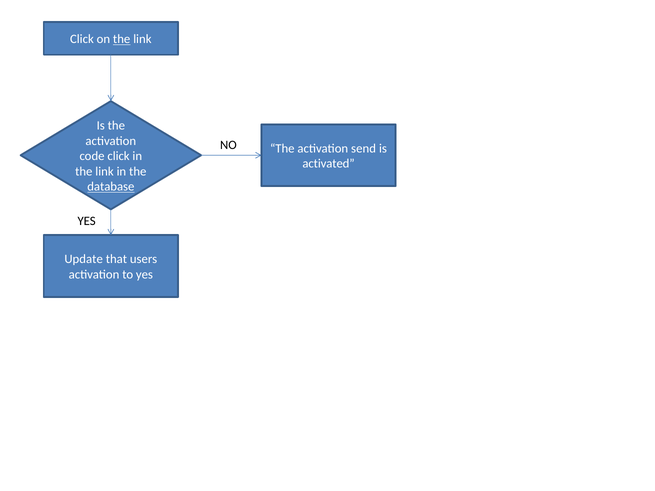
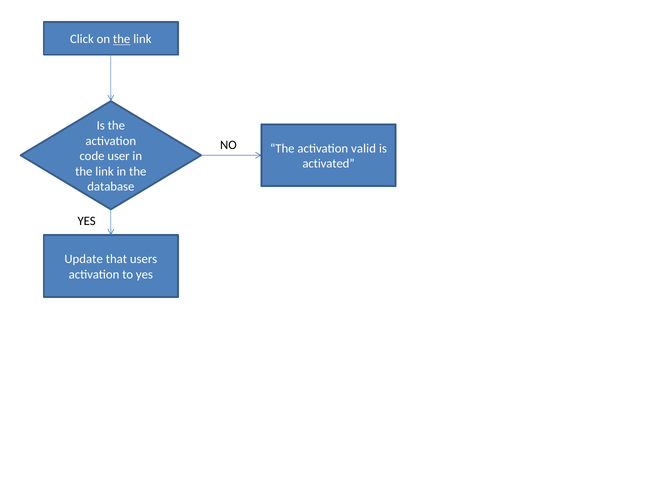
send: send -> valid
code click: click -> user
database underline: present -> none
